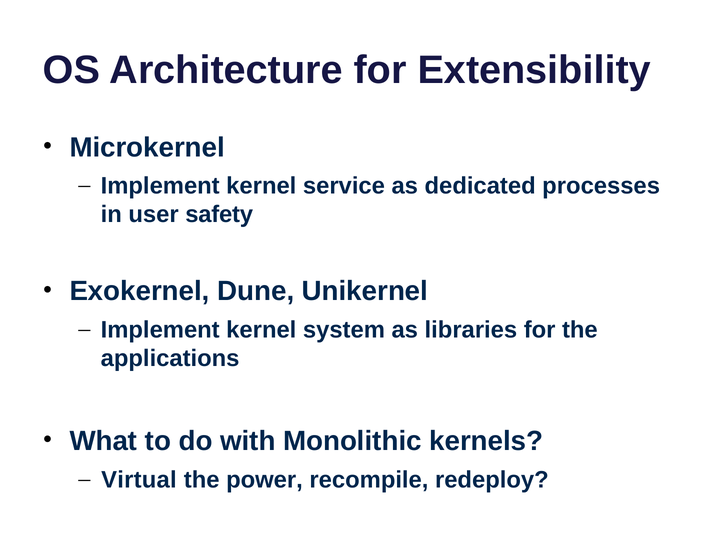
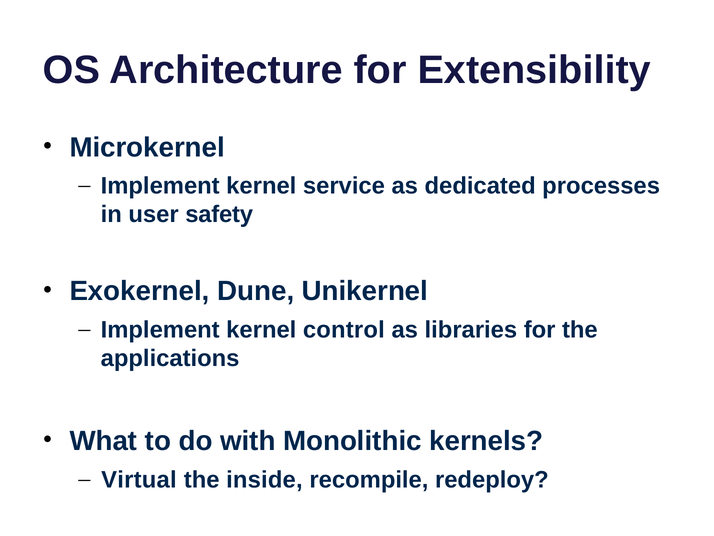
system: system -> control
power: power -> inside
